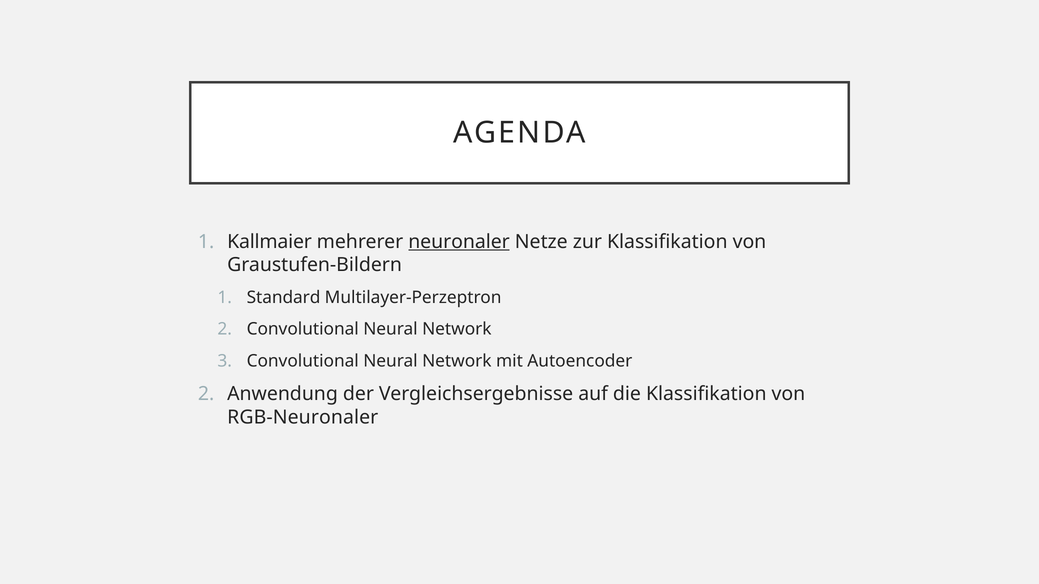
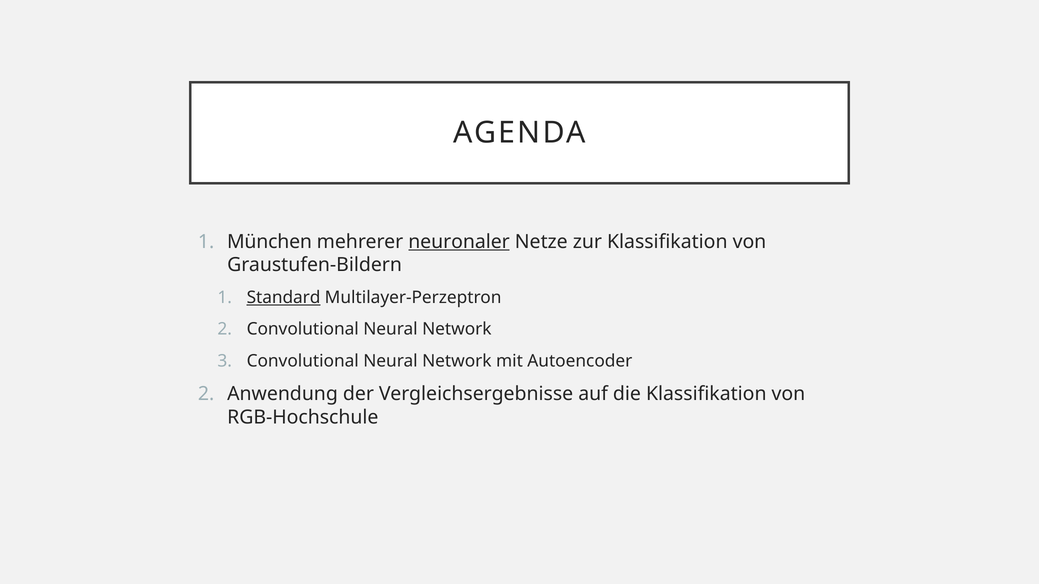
Kallmaier: Kallmaier -> München
Standard underline: none -> present
RGB-Neuronaler: RGB-Neuronaler -> RGB-Hochschule
